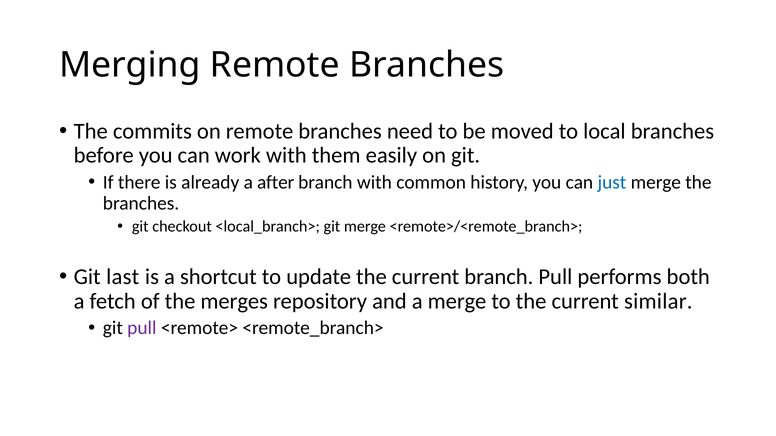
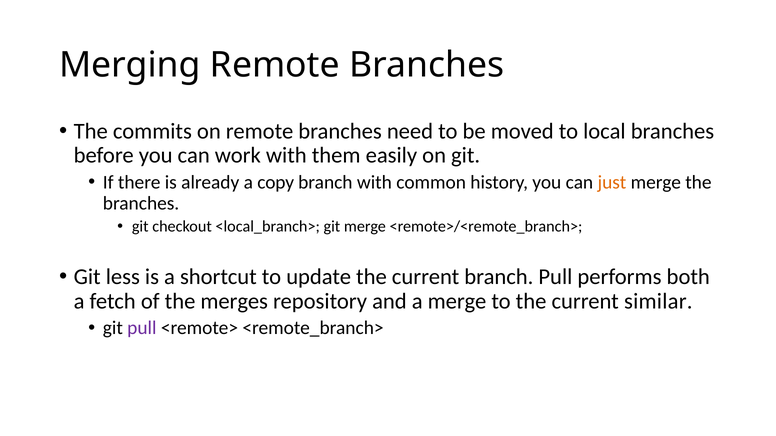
after: after -> copy
just colour: blue -> orange
last: last -> less
